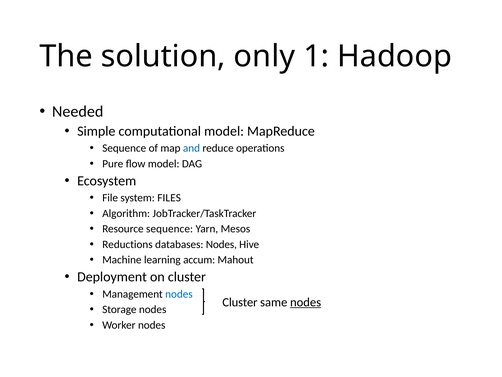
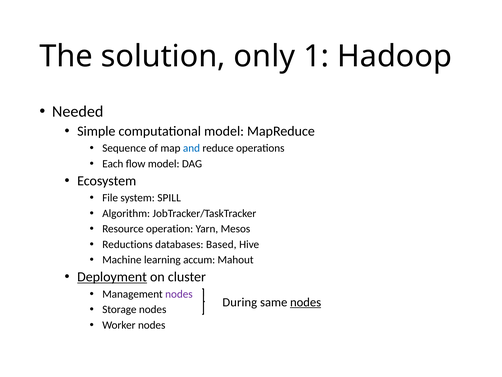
Pure: Pure -> Each
FILES: FILES -> SPILL
Resource sequence: sequence -> operation
databases Nodes: Nodes -> Based
Deployment underline: none -> present
nodes at (179, 294) colour: blue -> purple
Cluster at (240, 302): Cluster -> During
